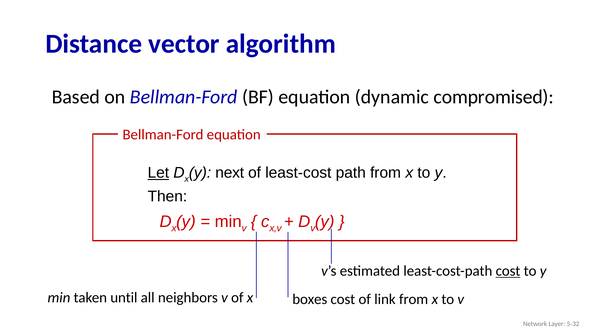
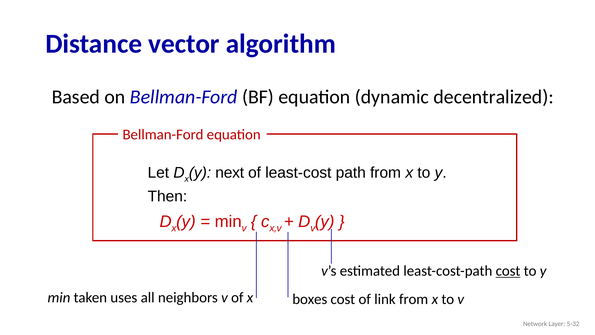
compromised: compromised -> decentralized
Let underline: present -> none
until: until -> uses
